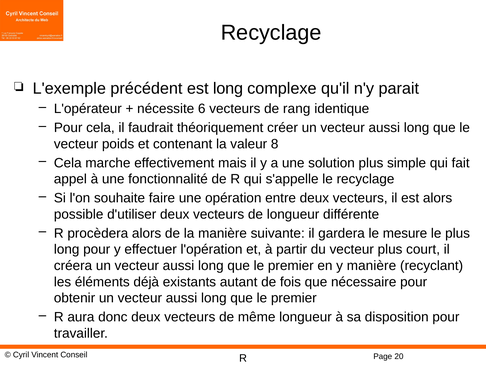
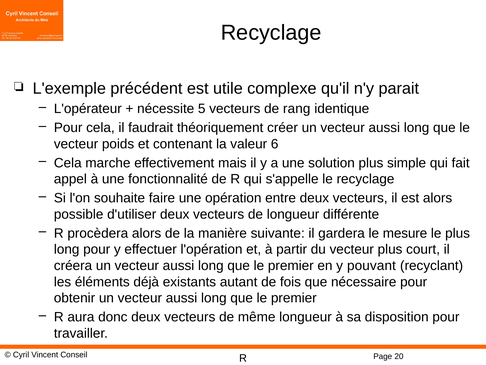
est long: long -> utile
6: 6 -> 5
8: 8 -> 6
y manière: manière -> pouvant
